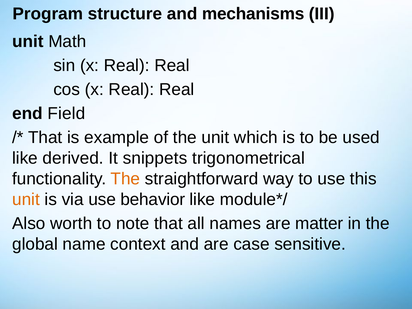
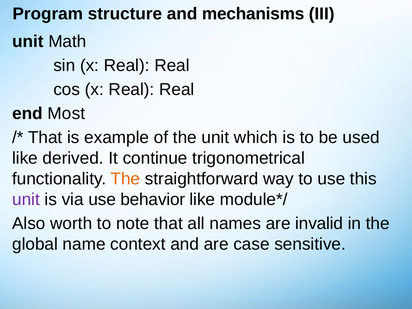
Field: Field -> Most
snippets: snippets -> continue
unit at (26, 199) colour: orange -> purple
matter: matter -> invalid
